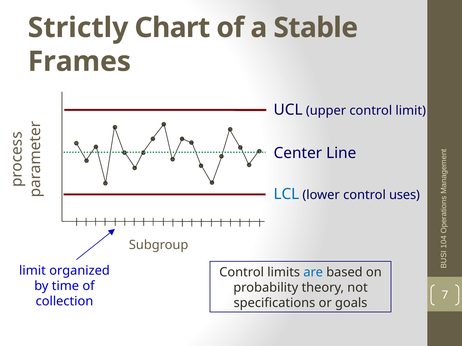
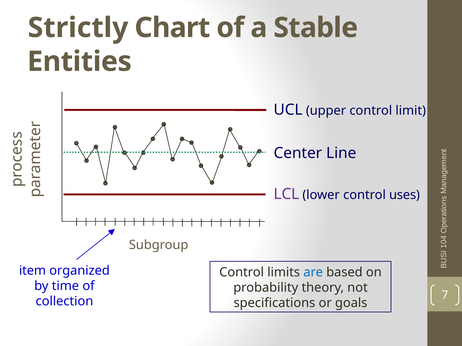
Frames: Frames -> Entities
LCL colour: blue -> purple
limit at (32, 271): limit -> item
